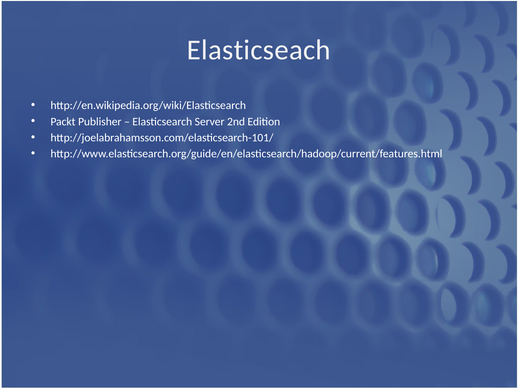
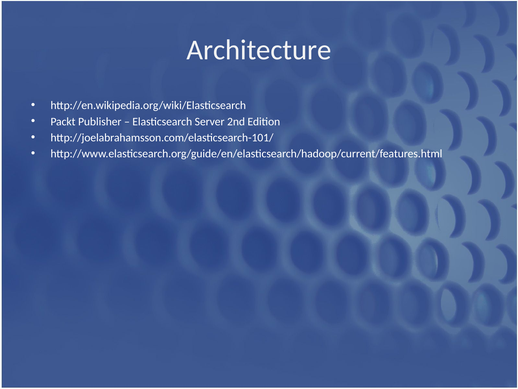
Elasticseach: Elasticseach -> Architecture
